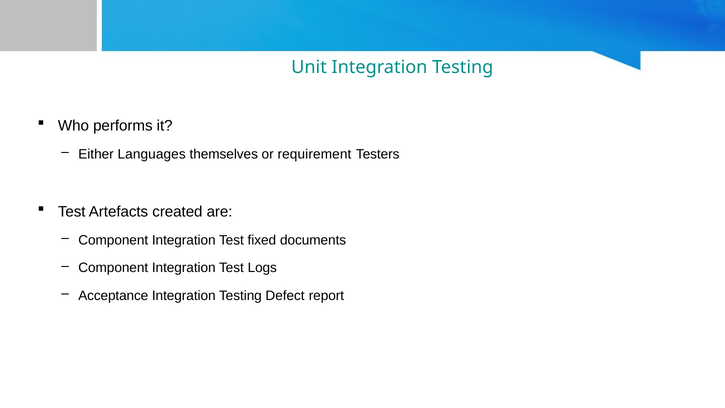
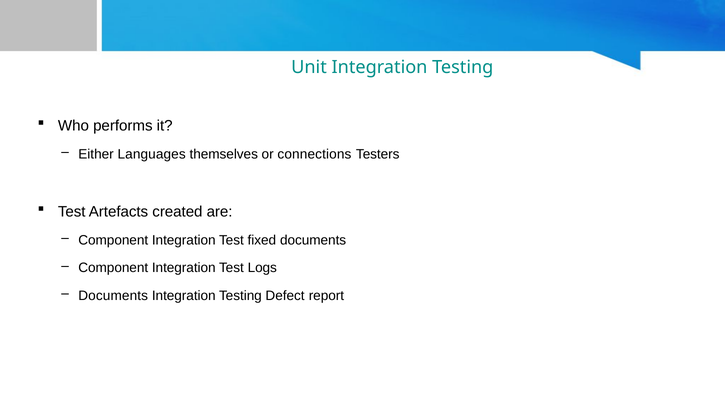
requirement: requirement -> connections
Acceptance at (113, 296): Acceptance -> Documents
